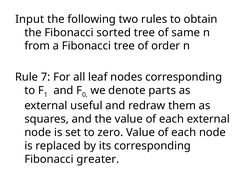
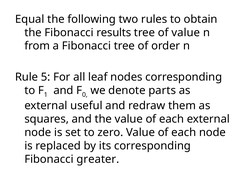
Input: Input -> Equal
sorted: sorted -> results
of same: same -> value
7: 7 -> 5
